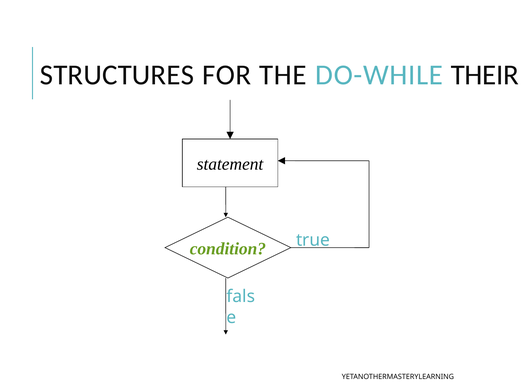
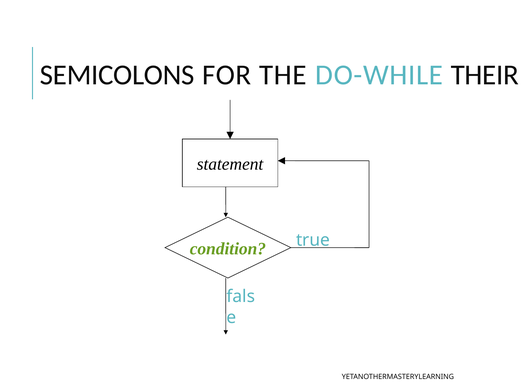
STRUCTURES: STRUCTURES -> SEMICOLONS
